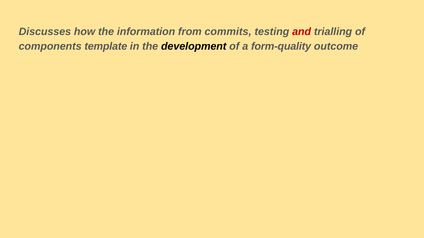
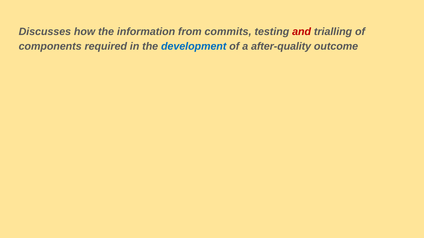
template: template -> required
development colour: black -> blue
form-quality: form-quality -> after-quality
